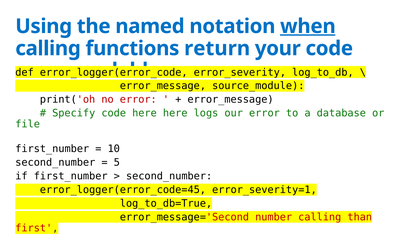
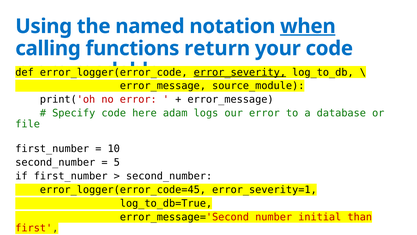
error_severity underline: none -> present
here here: here -> adam
number calling: calling -> initial
